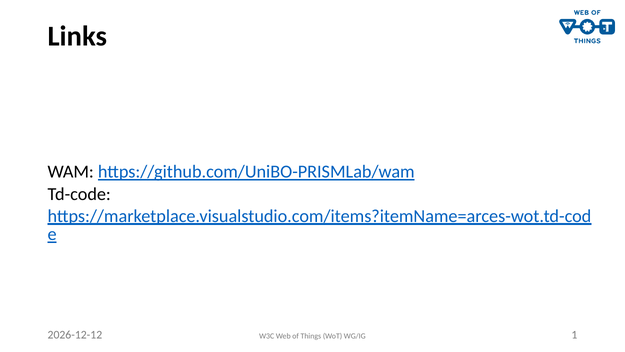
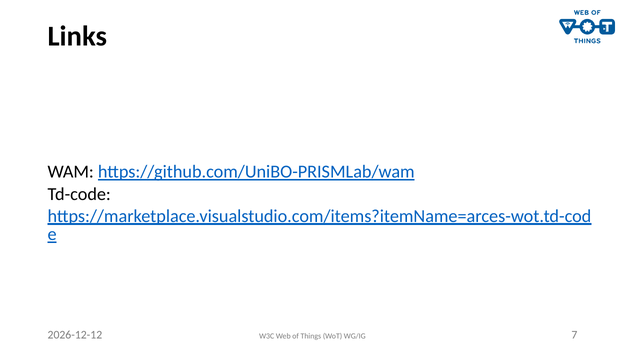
1: 1 -> 7
